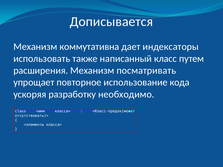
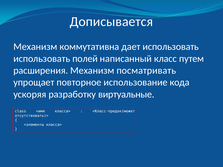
дает индексаторы: индексаторы -> использовать
также: также -> полей
необходимо: необходимо -> виртуальные
